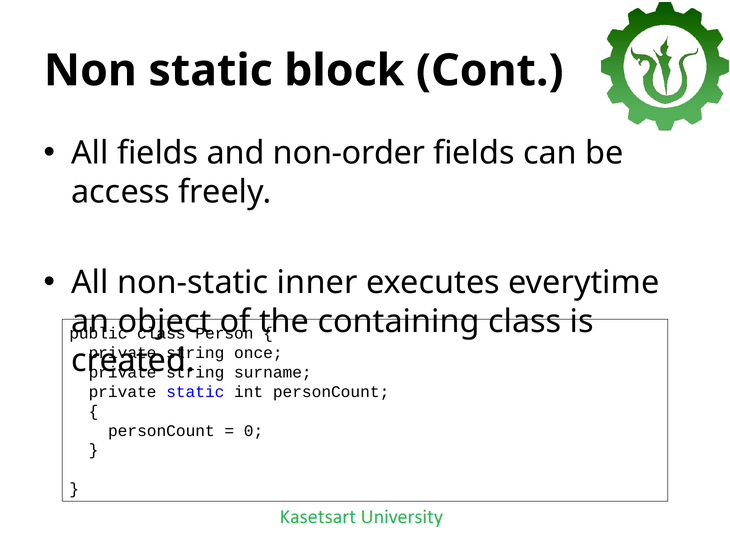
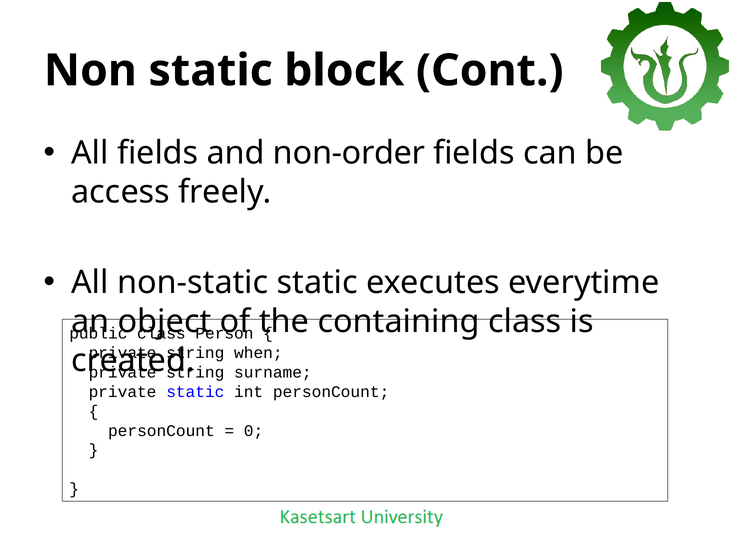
non-static inner: inner -> static
once: once -> when
